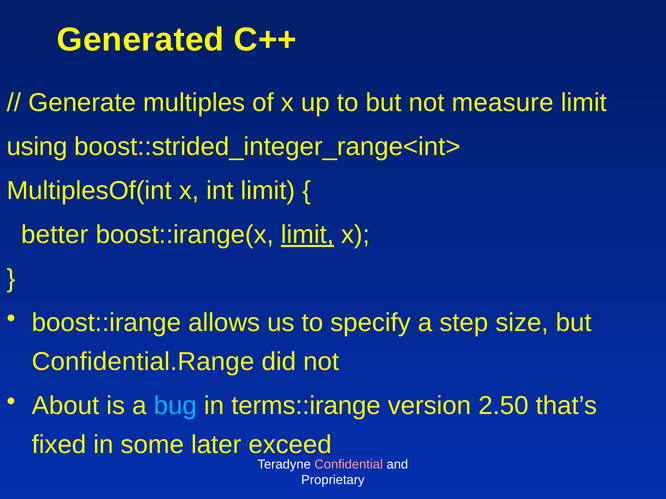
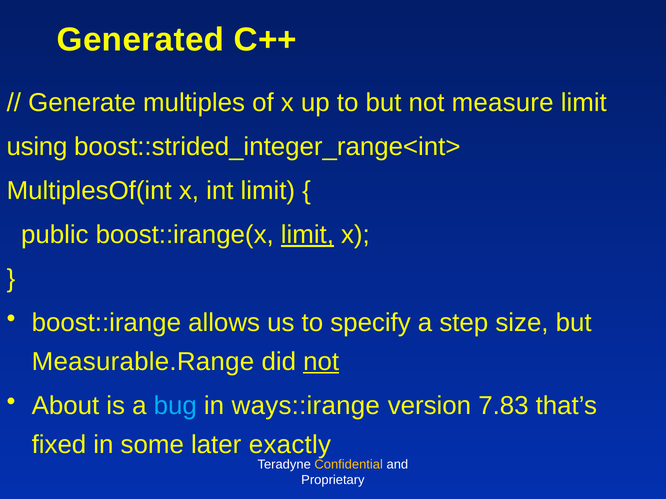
better: better -> public
Confidential.Range: Confidential.Range -> Measurable.Range
not at (321, 362) underline: none -> present
terms::irange: terms::irange -> ways::irange
2.50: 2.50 -> 7.83
exceed: exceed -> exactly
Confidential colour: pink -> yellow
